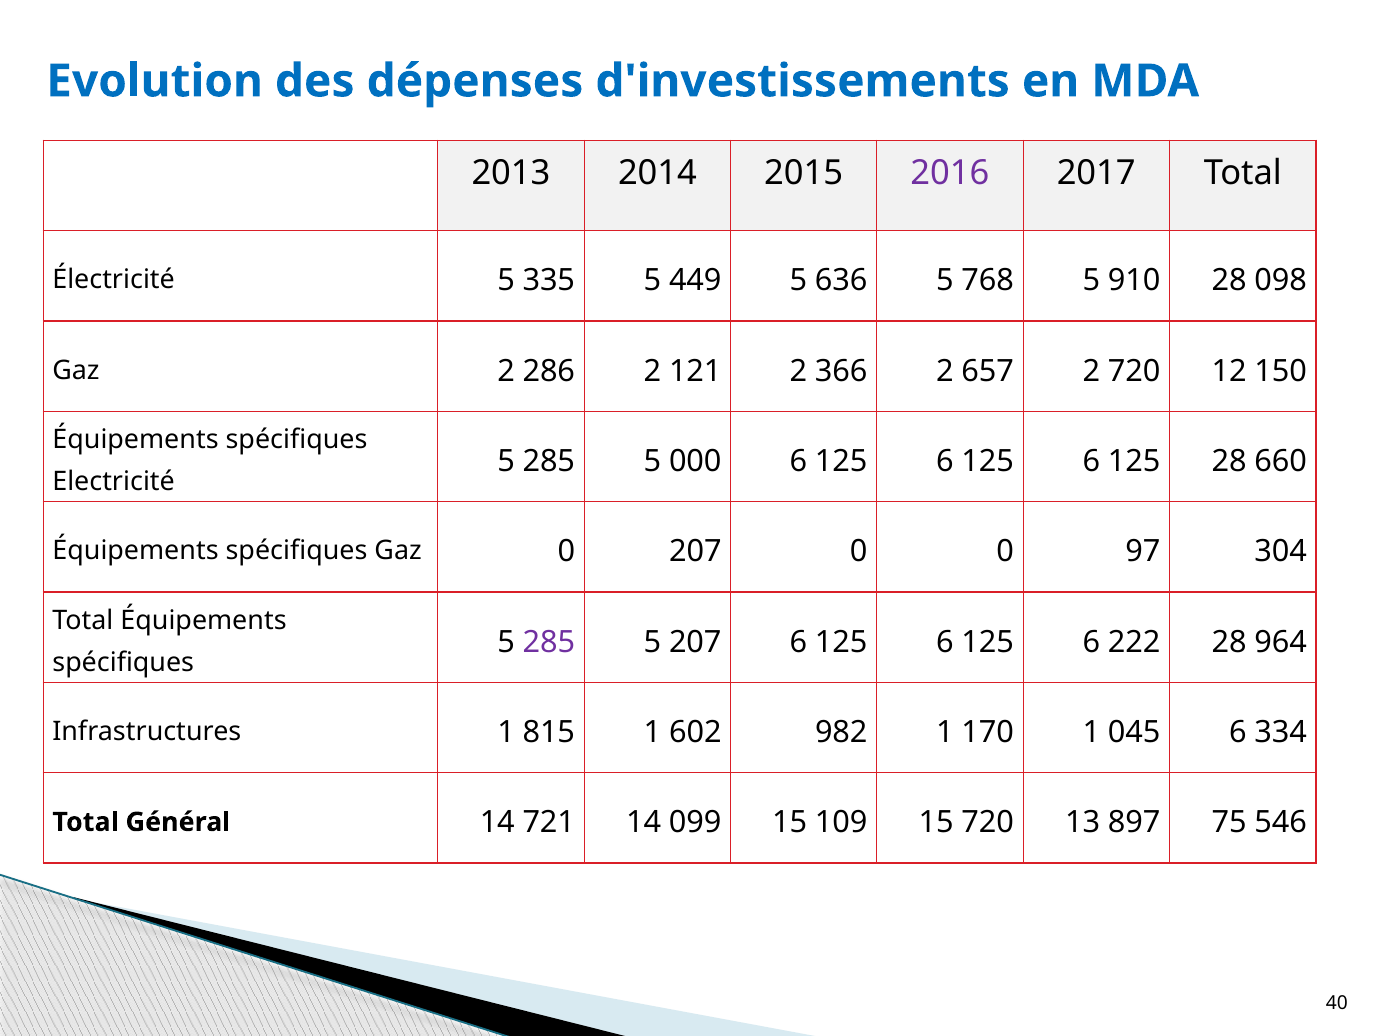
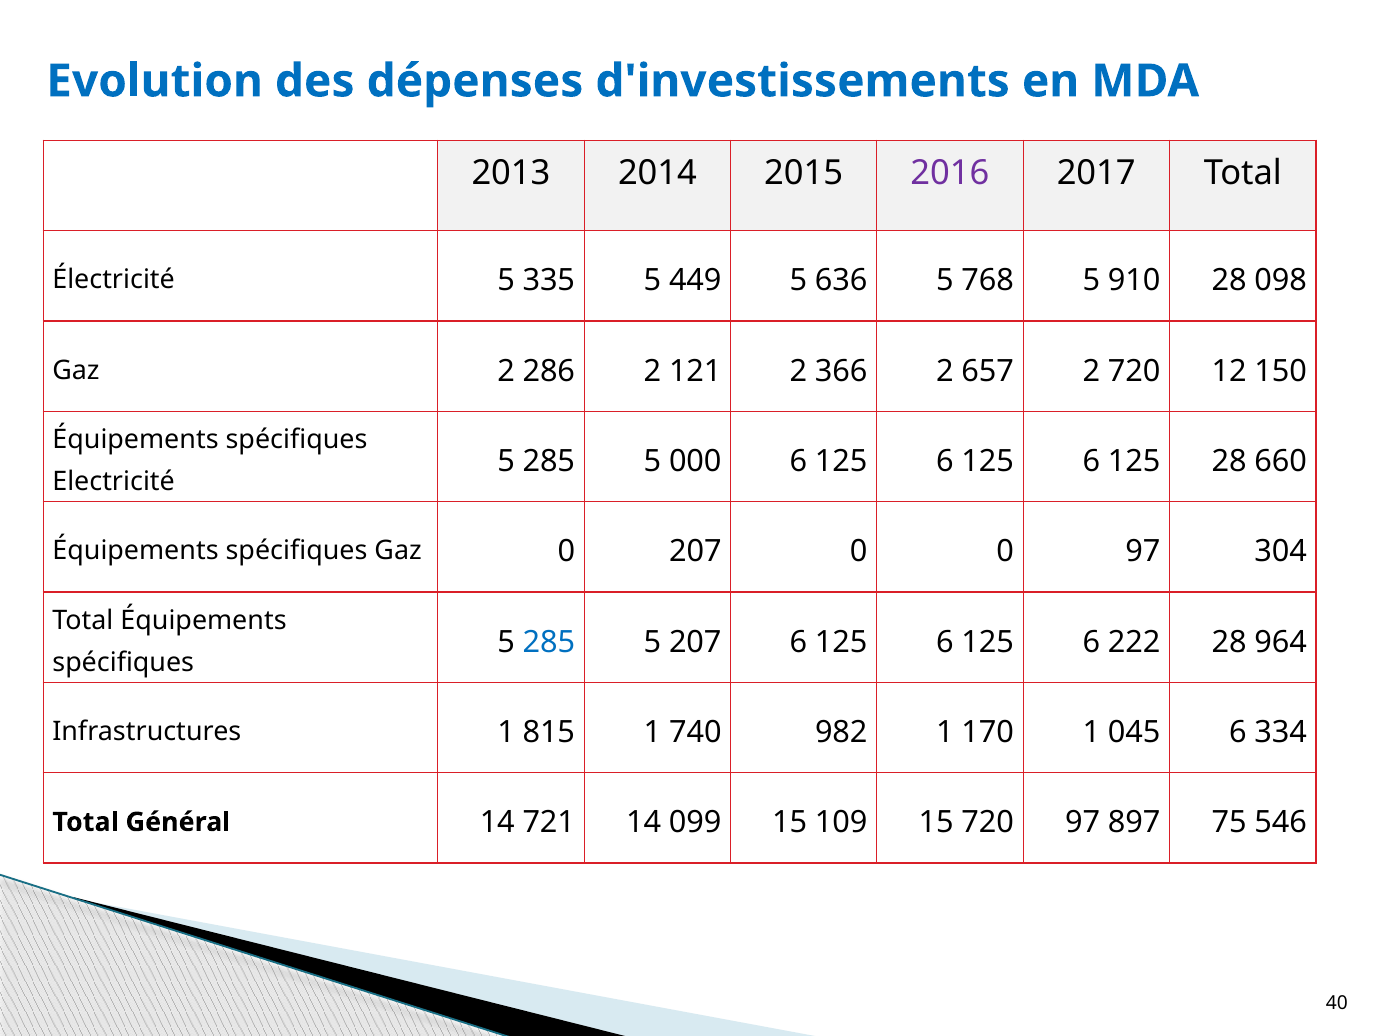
285 at (549, 642) colour: purple -> blue
602: 602 -> 740
720 13: 13 -> 97
